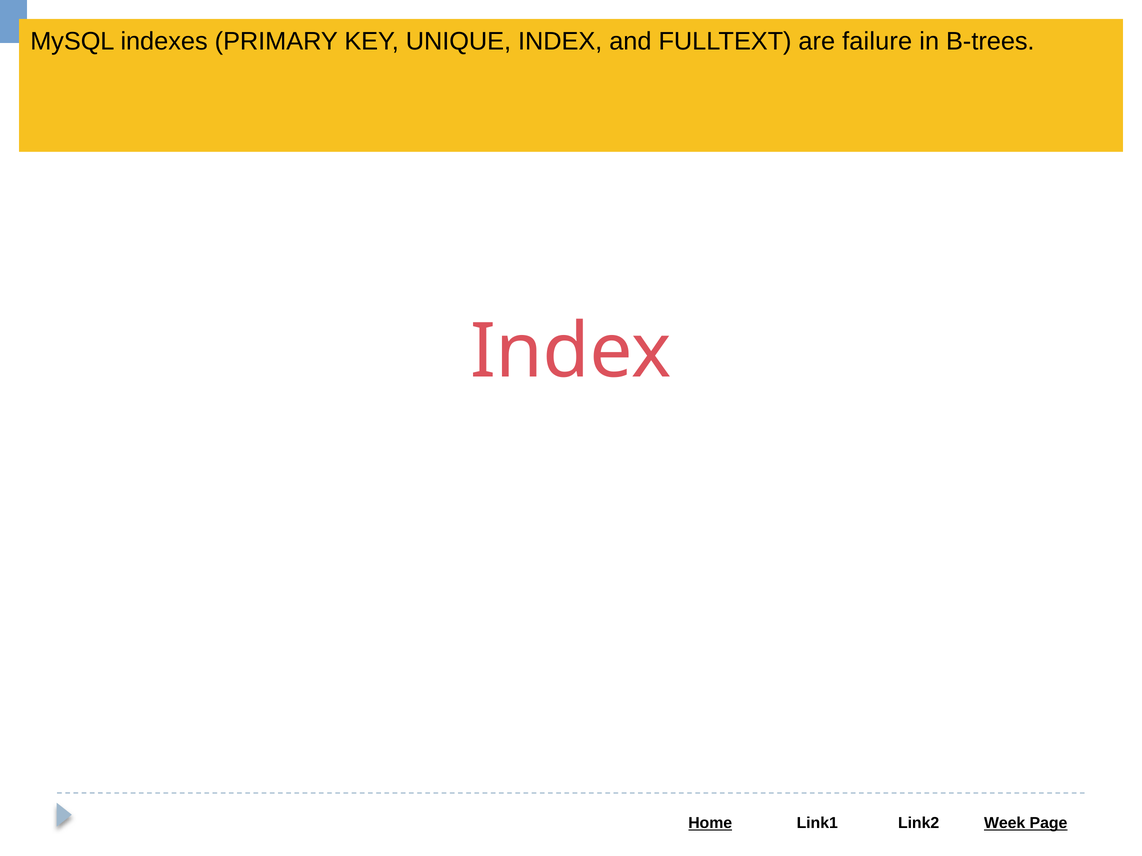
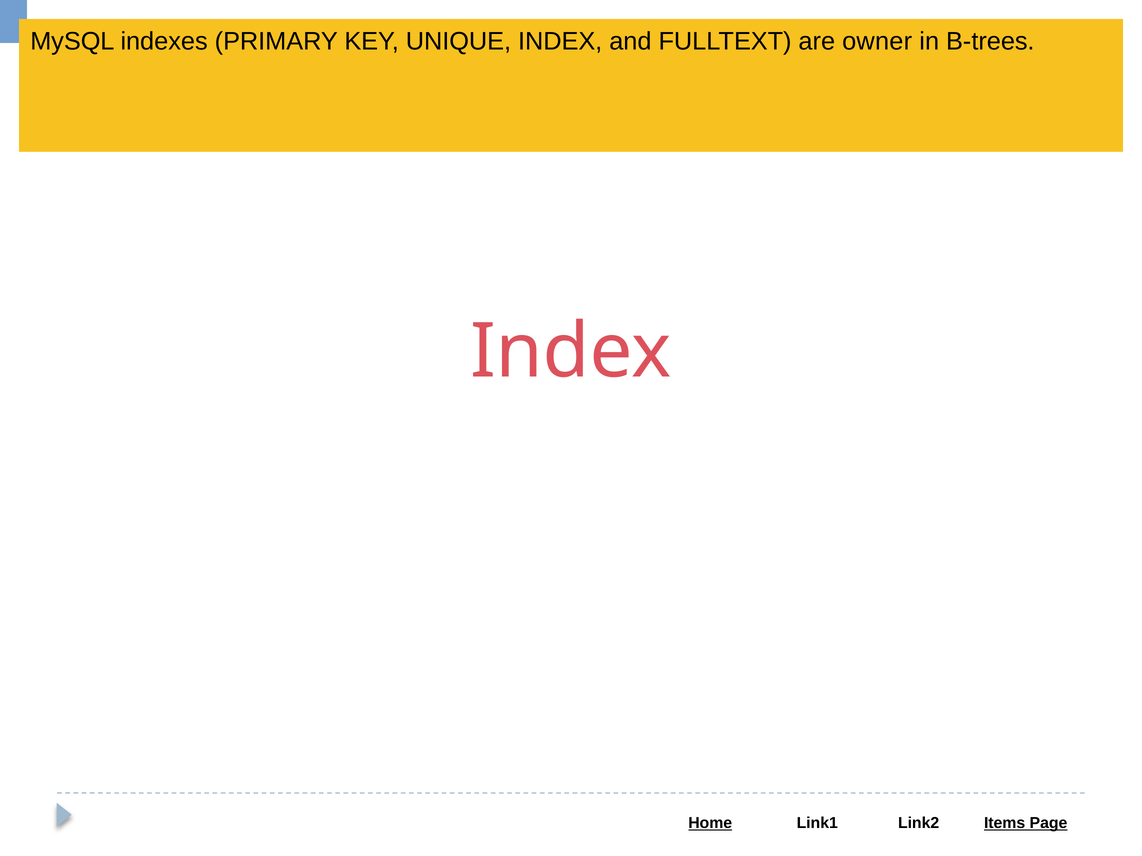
failure: failure -> owner
Week: Week -> Items
